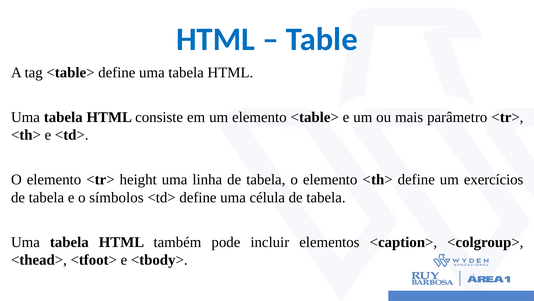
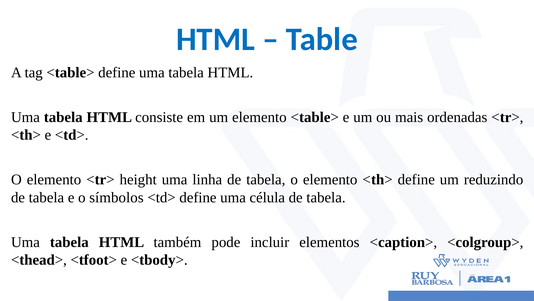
parâmetro: parâmetro -> ordenadas
exercícios: exercícios -> reduzindo
